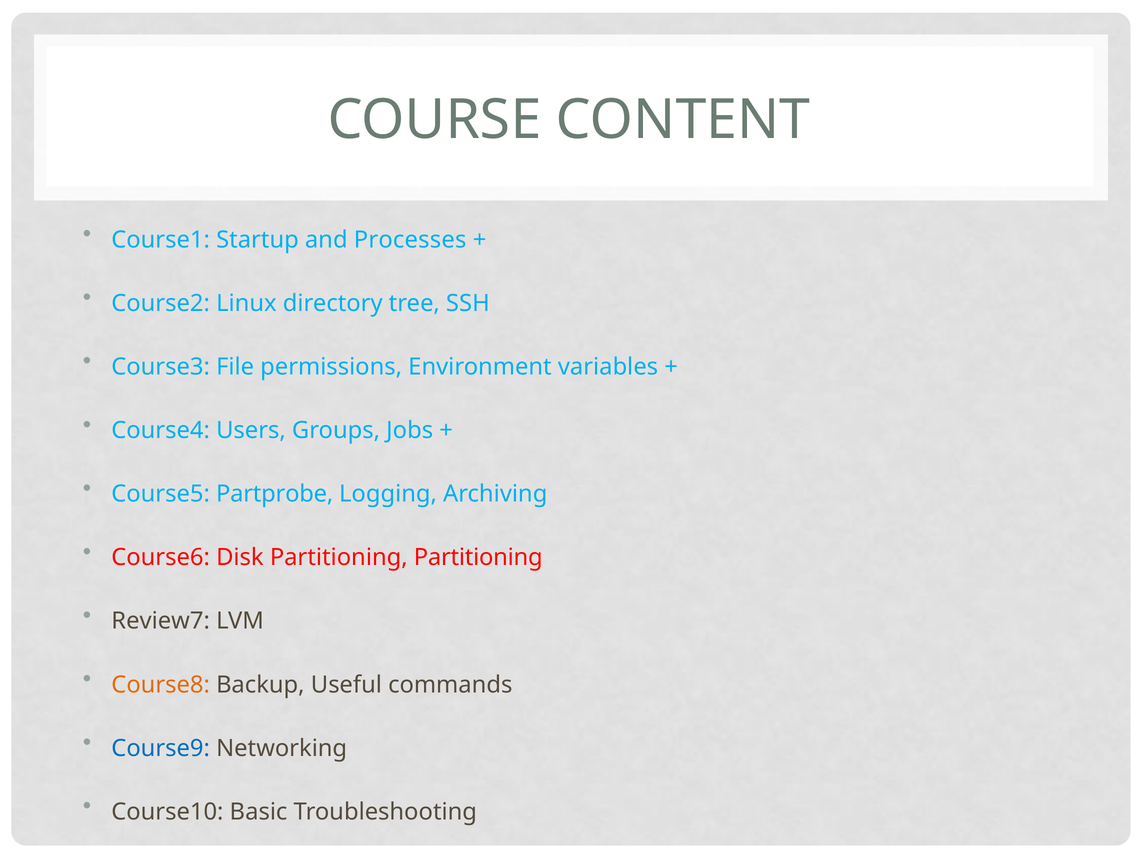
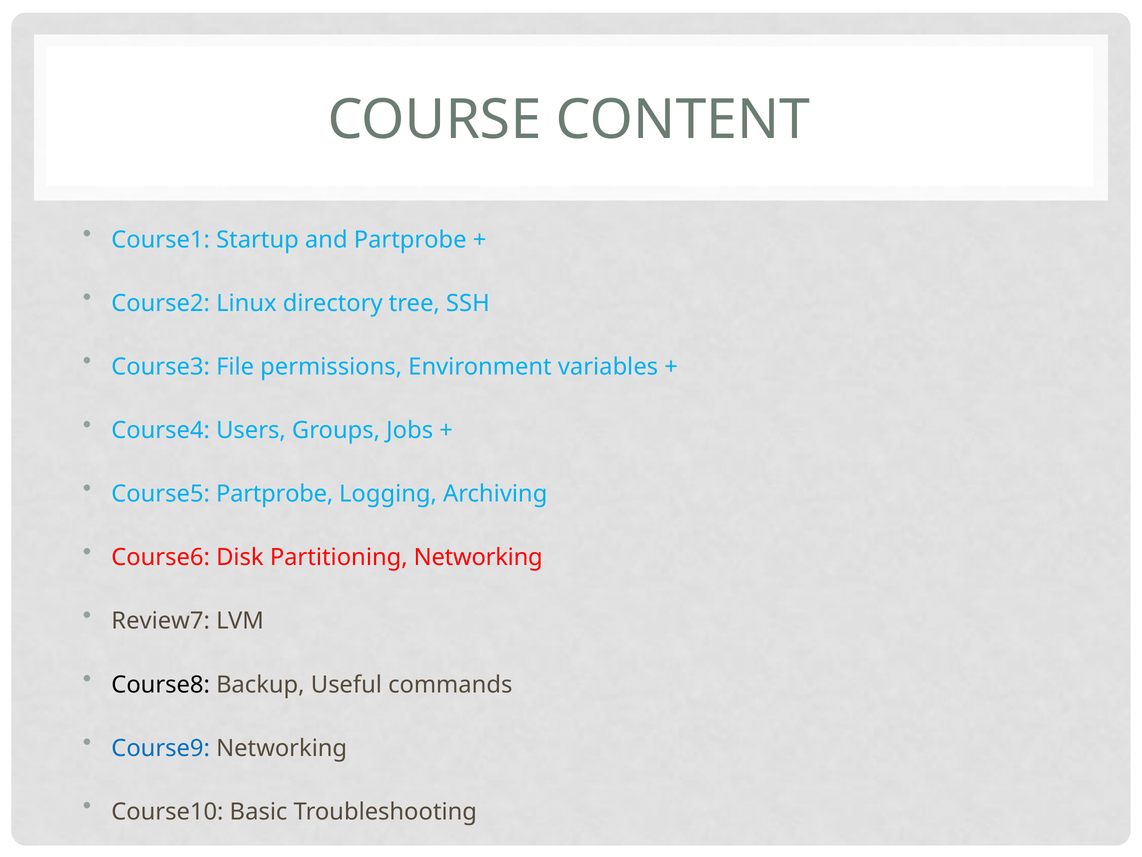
and Processes: Processes -> Partprobe
Partitioning Partitioning: Partitioning -> Networking
Course8 colour: orange -> black
